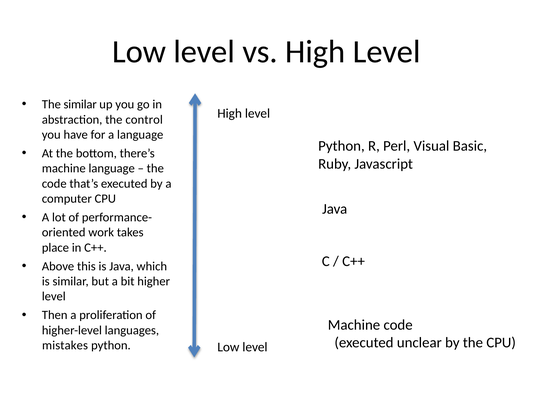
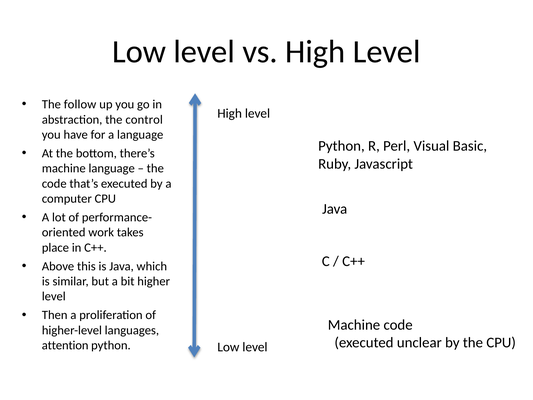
The similar: similar -> follow
mistakes: mistakes -> attention
